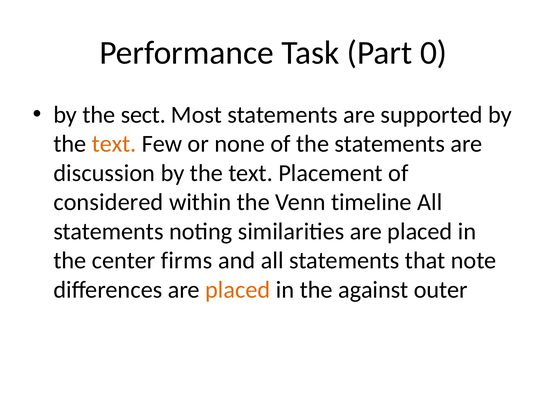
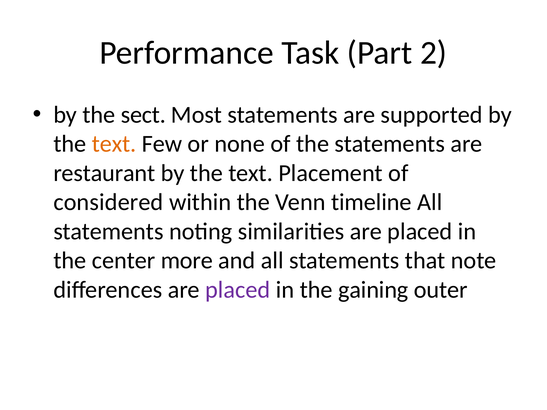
0: 0 -> 2
discussion: discussion -> restaurant
firms: firms -> more
placed at (238, 290) colour: orange -> purple
against: against -> gaining
